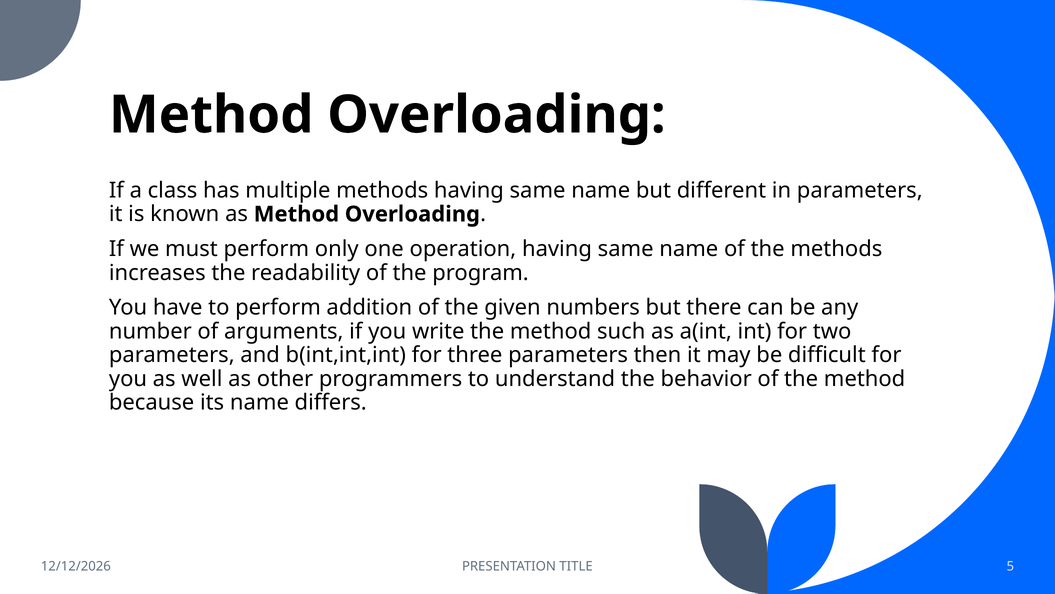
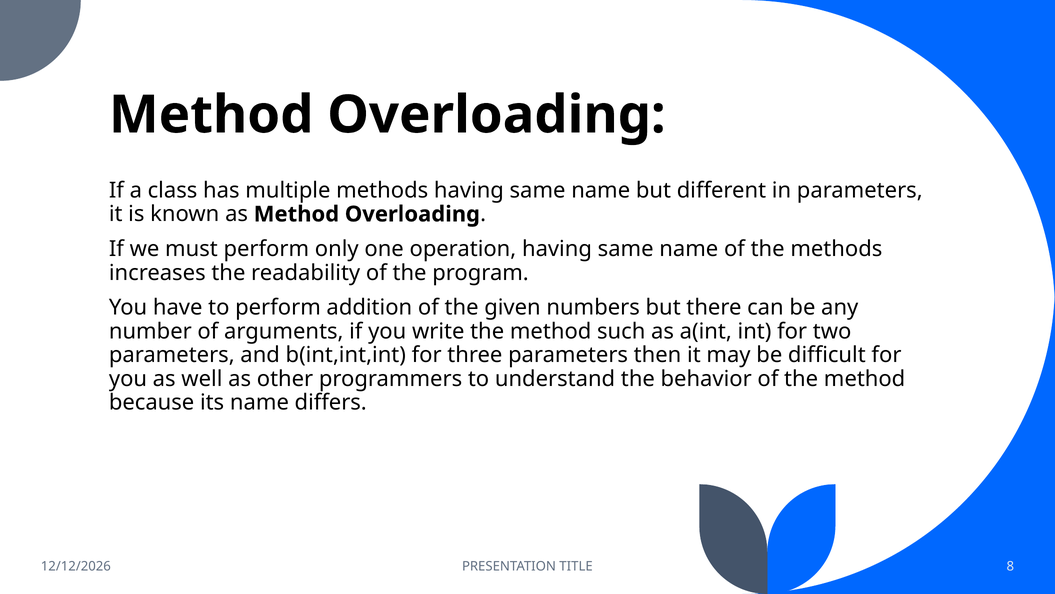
5: 5 -> 8
